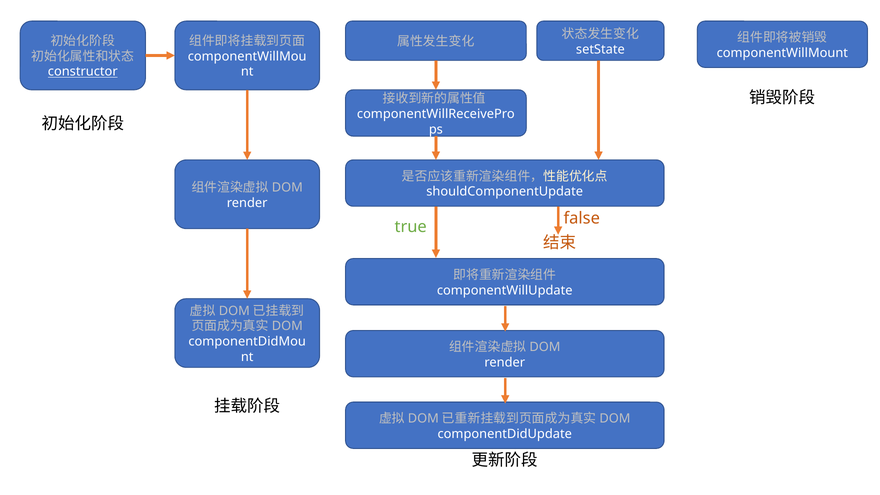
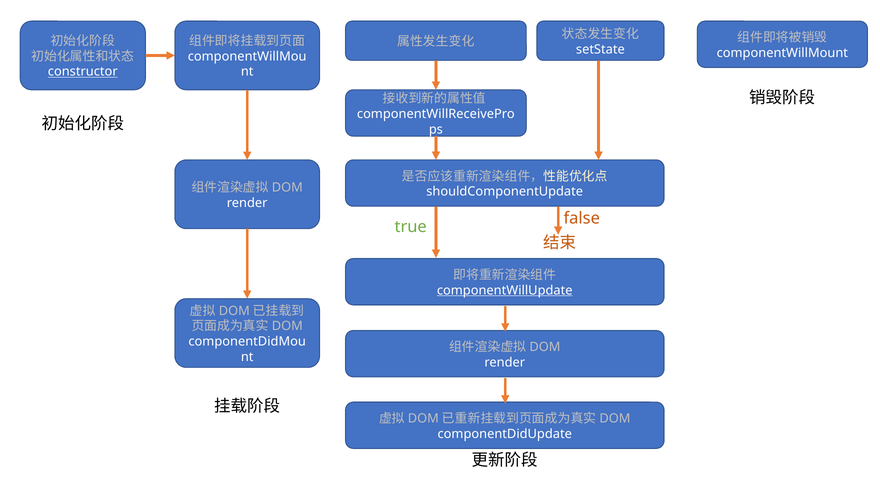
componentWillUpdate underline: none -> present
